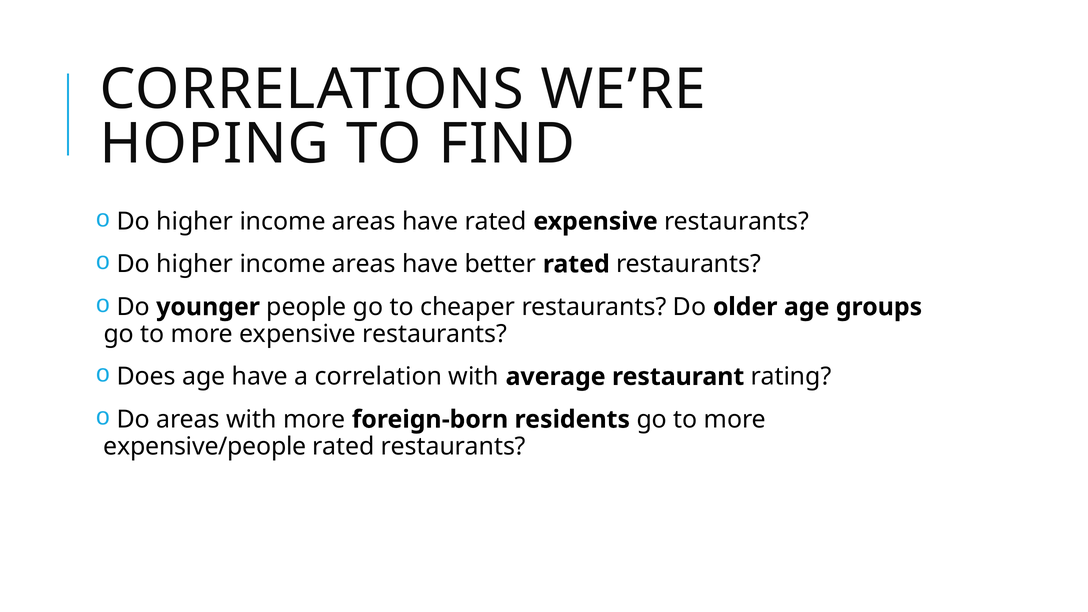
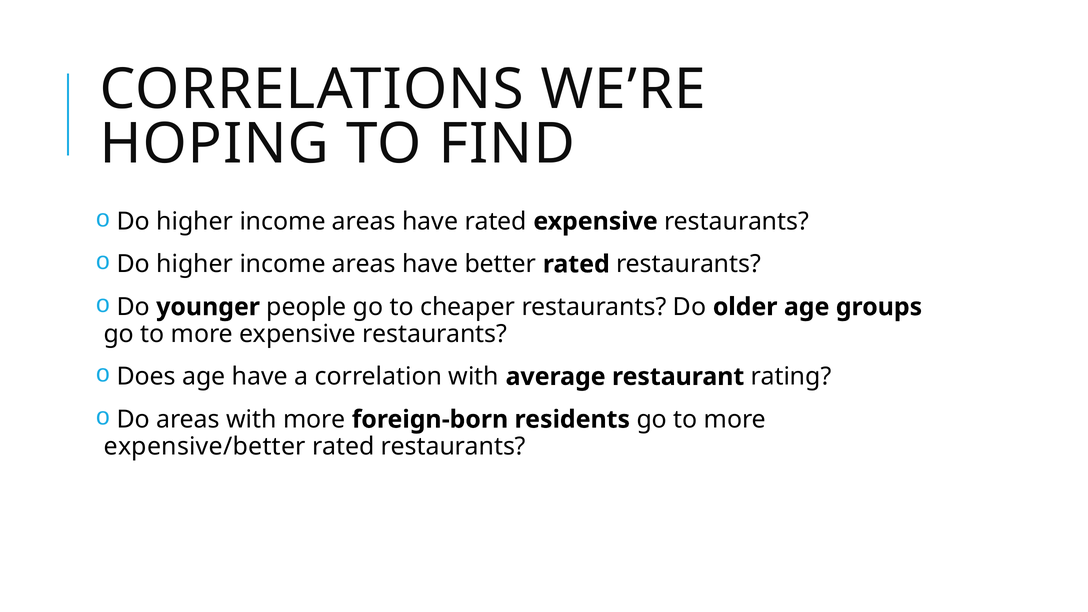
expensive/people: expensive/people -> expensive/better
